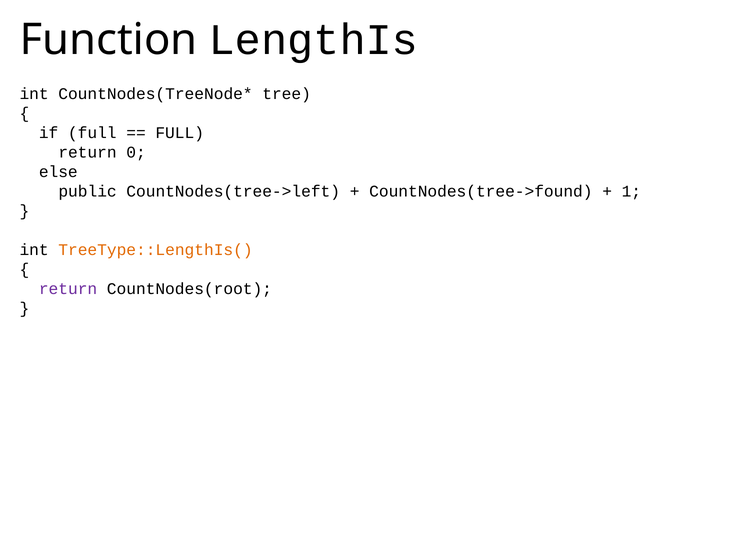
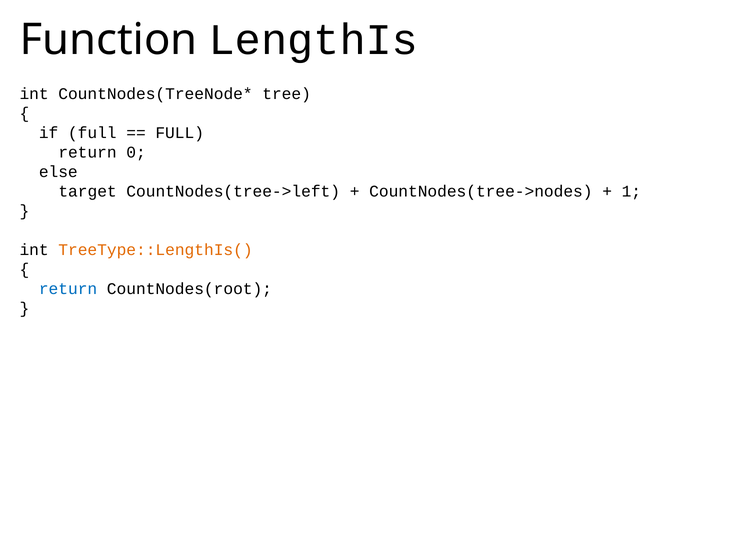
public: public -> target
CountNodes(tree->found: CountNodes(tree->found -> CountNodes(tree->nodes
return at (68, 288) colour: purple -> blue
